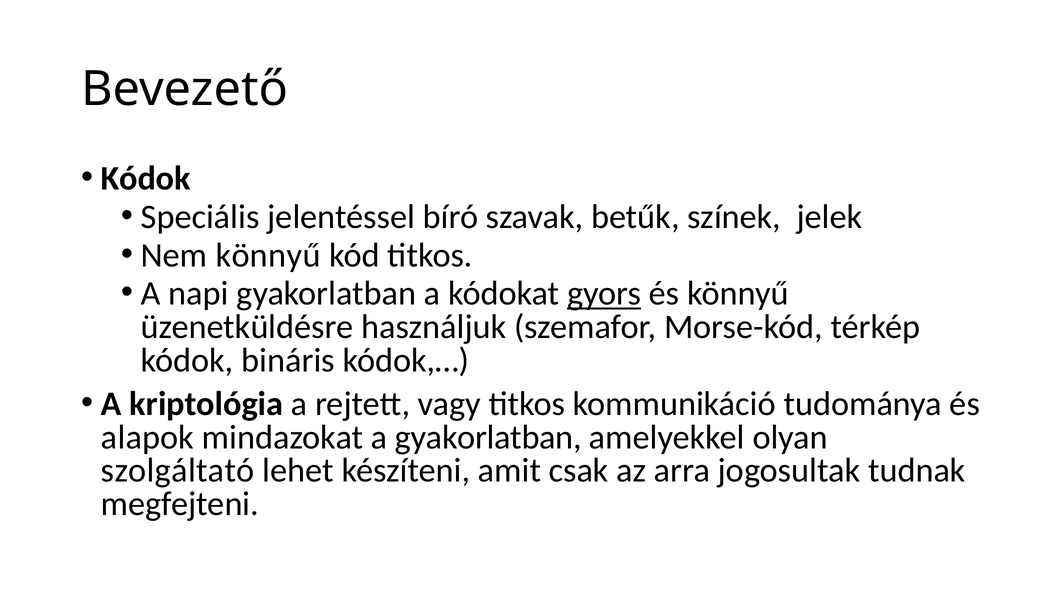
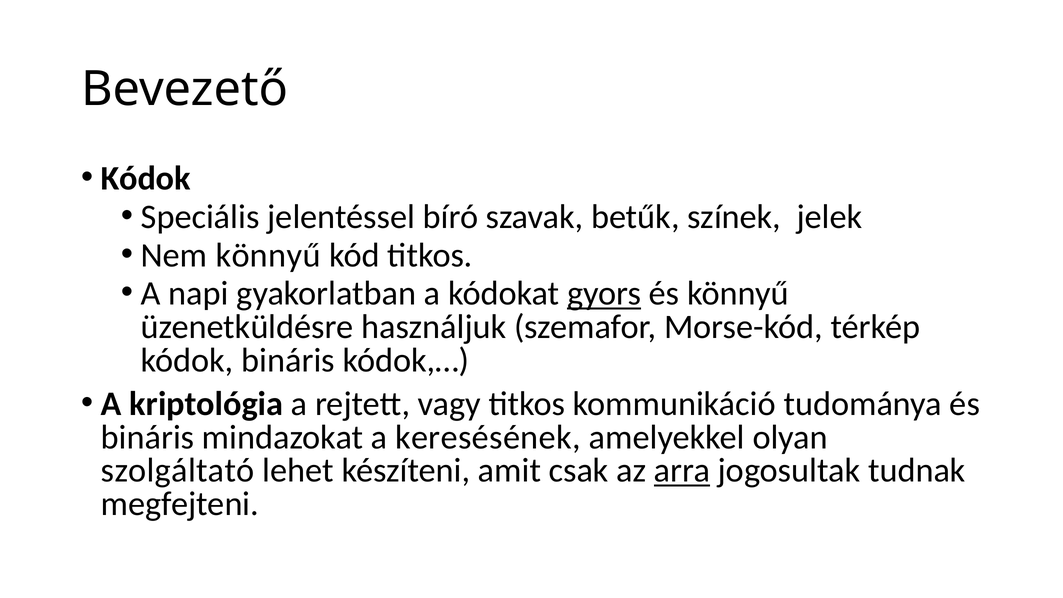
alapok at (148, 437): alapok -> bináris
a gyakorlatban: gyakorlatban -> keresésének
arra underline: none -> present
